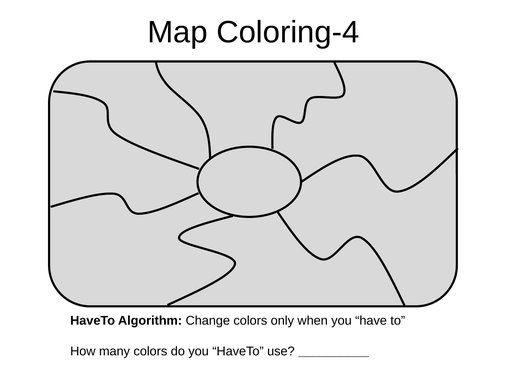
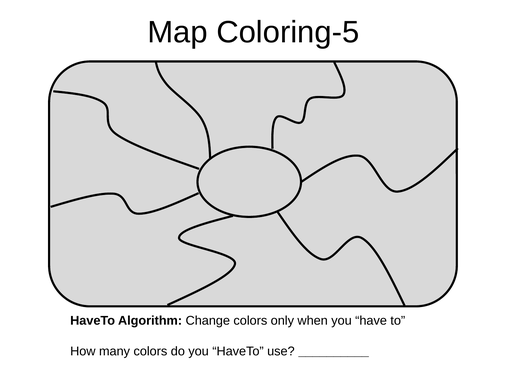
Coloring-4: Coloring-4 -> Coloring-5
